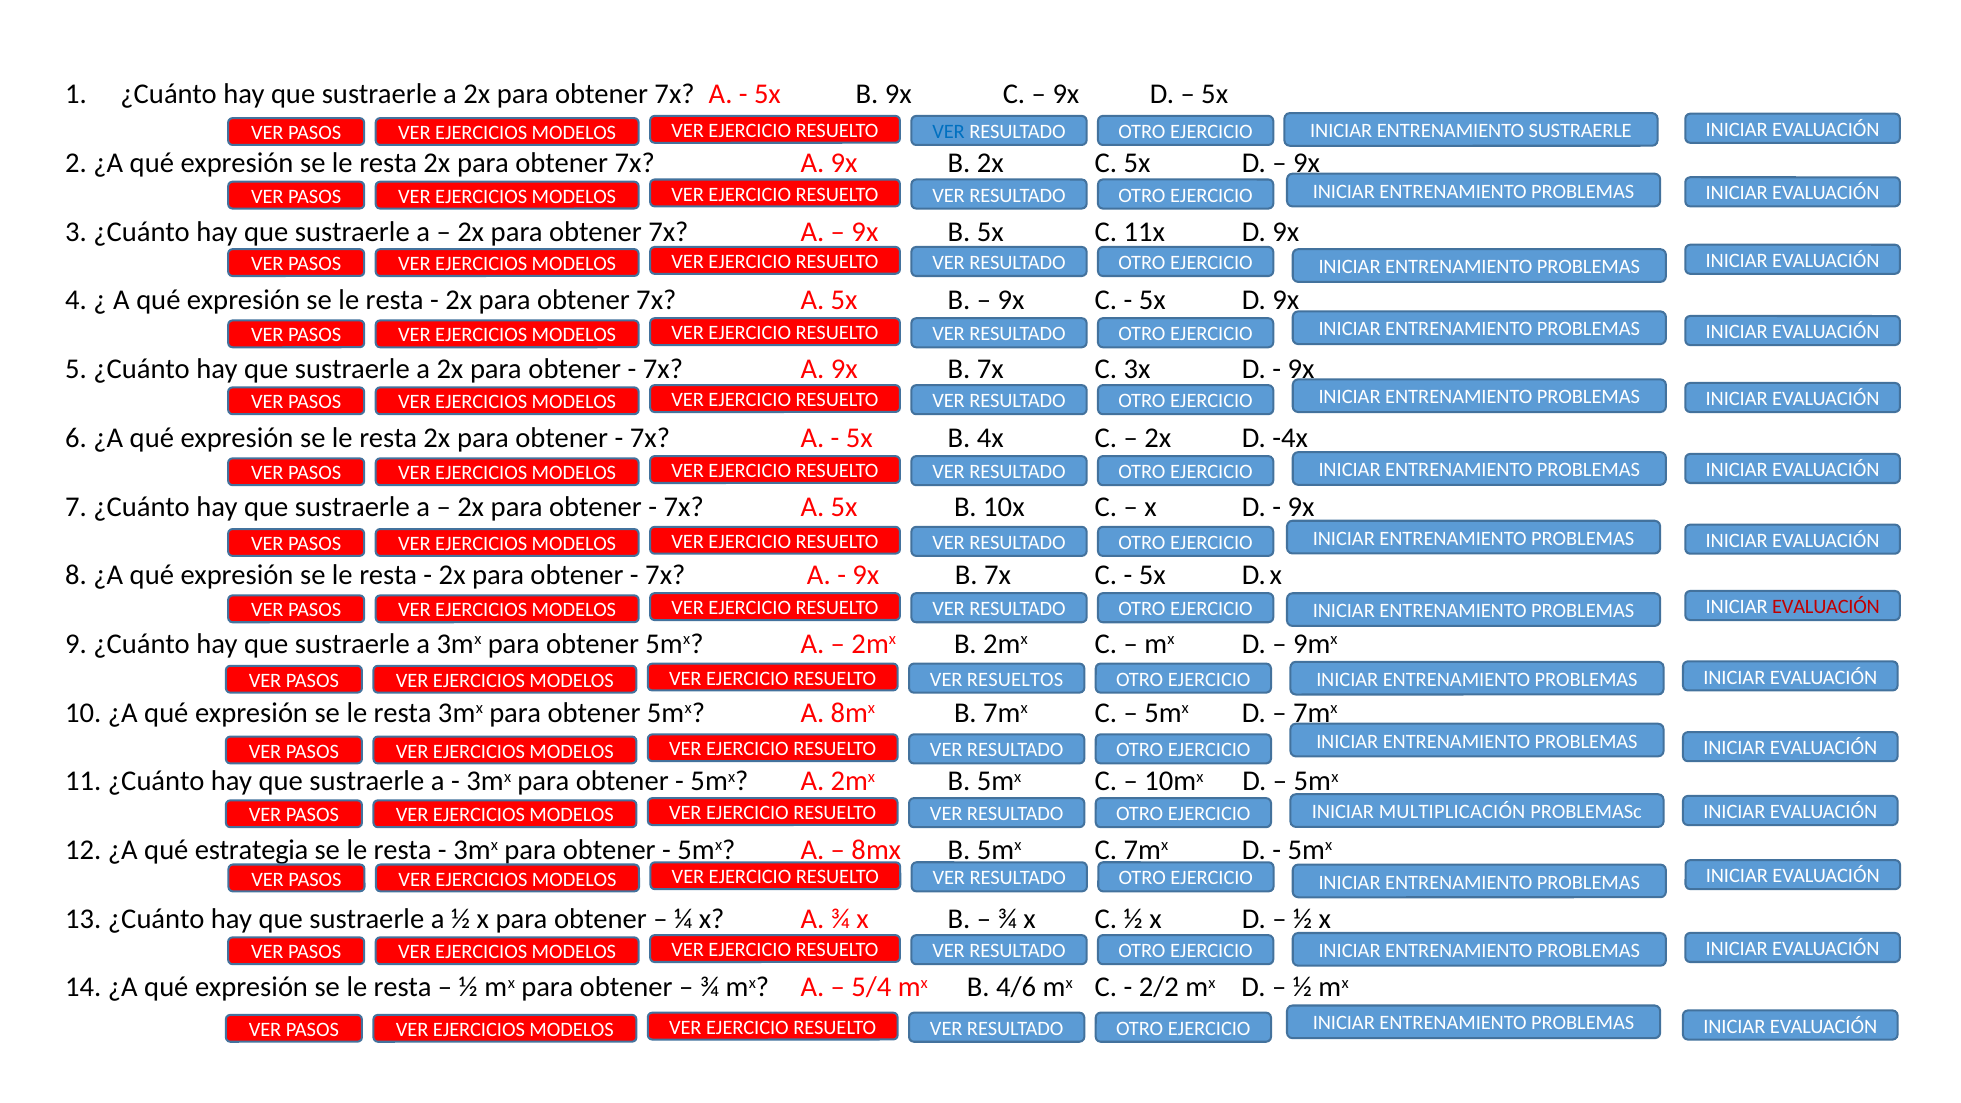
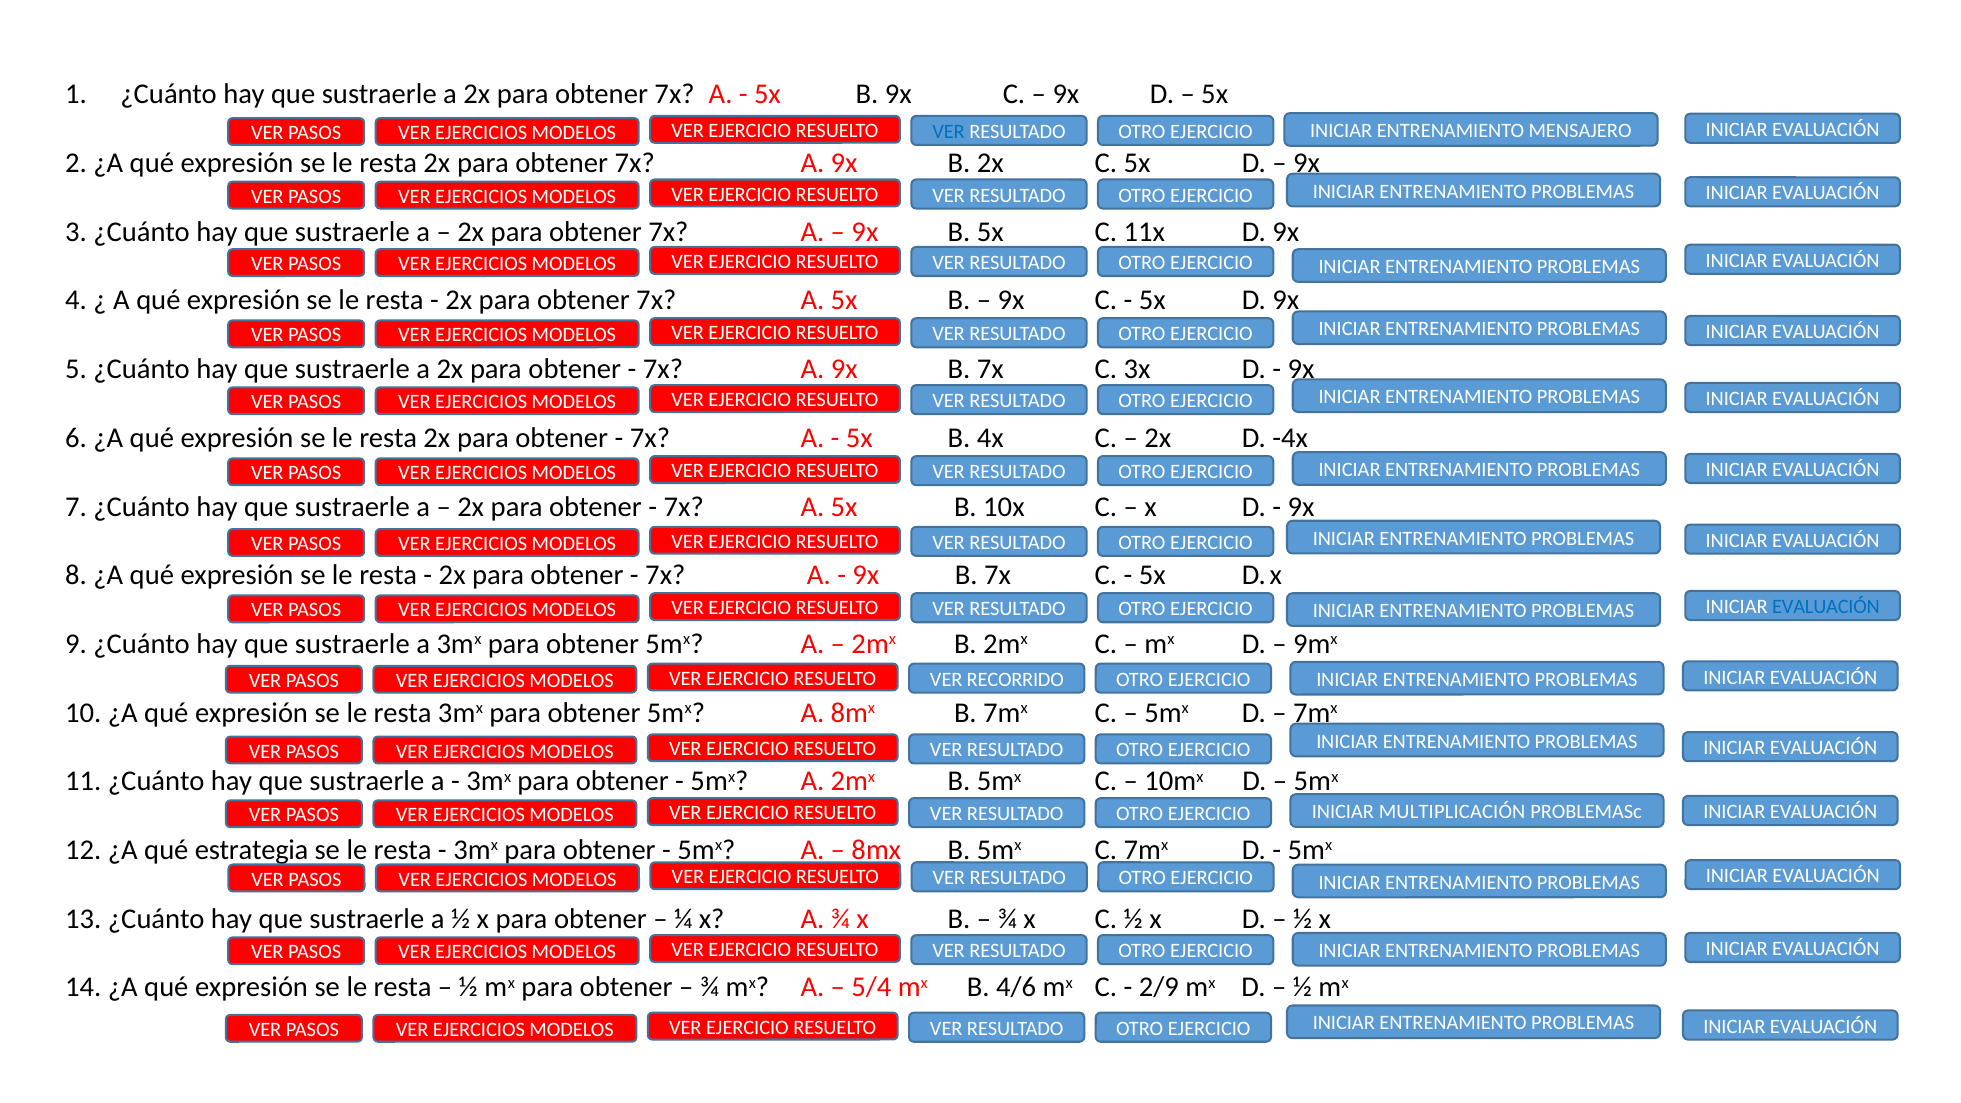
ENTRENAMIENTO SUSTRAERLE: SUSTRAERLE -> MENSAJERO
EVALUACIÓN at (1826, 607) colour: red -> blue
RESUELTOS: RESUELTOS -> RECORRIDO
2/2: 2/2 -> 2/9
